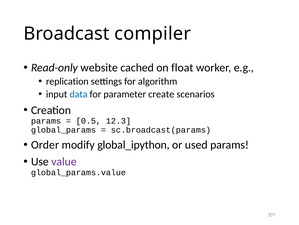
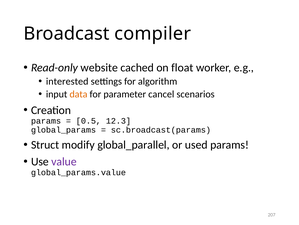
replication: replication -> interested
data colour: blue -> orange
create: create -> cancel
Order: Order -> Struct
global_ipython: global_ipython -> global_parallel
